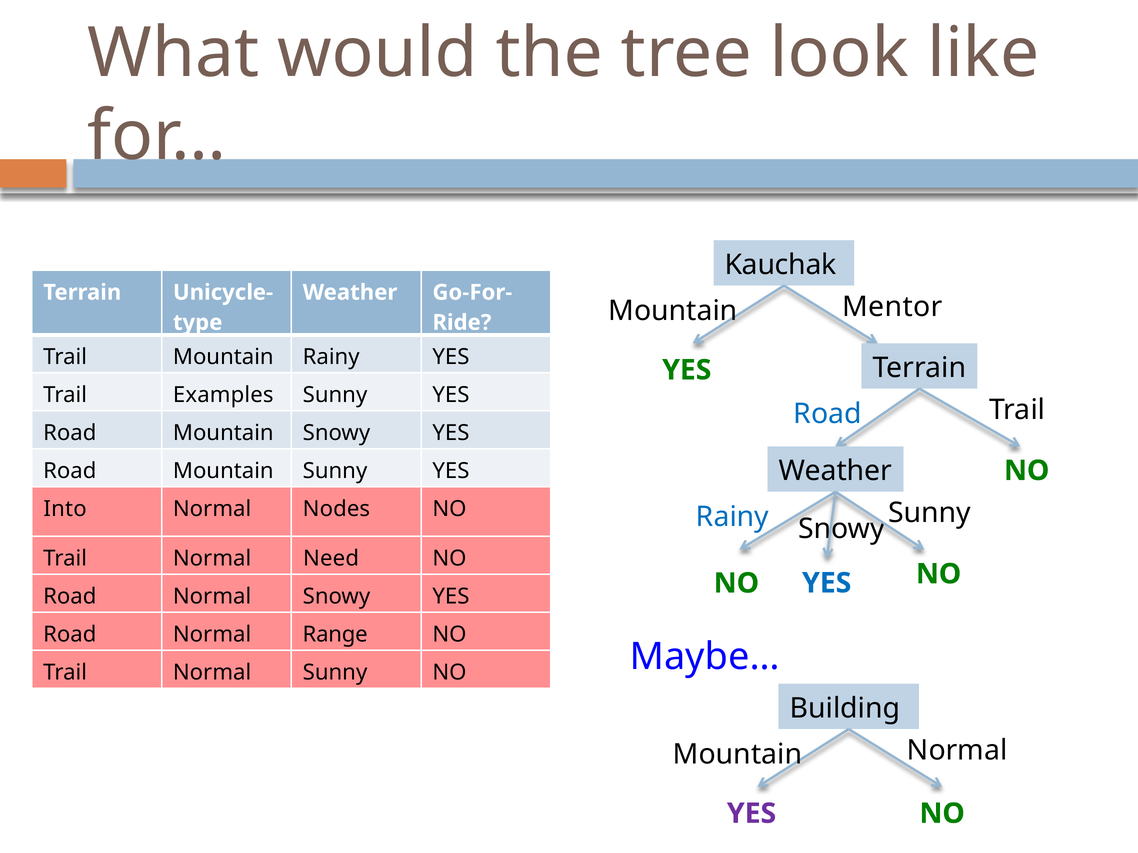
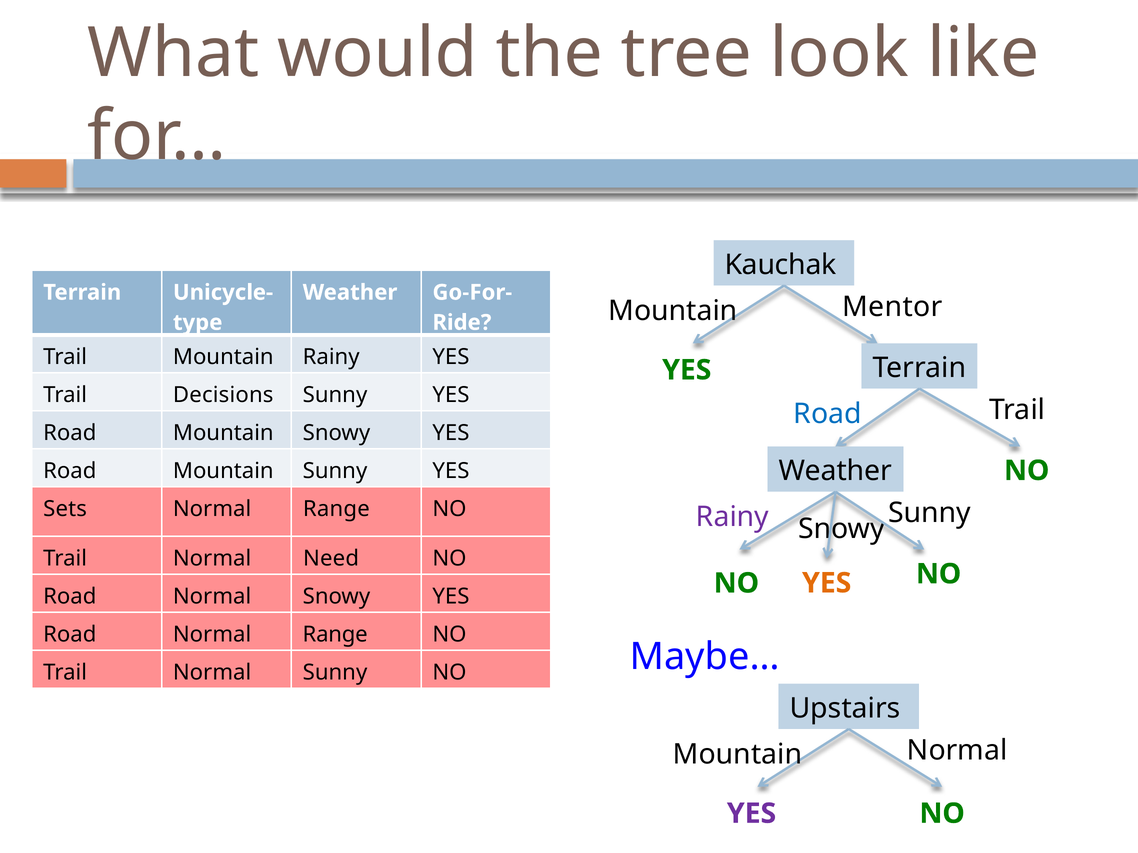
Examples: Examples -> Decisions
Into: Into -> Sets
Nodes at (336, 509): Nodes -> Range
Rainy at (732, 517) colour: blue -> purple
YES at (827, 583) colour: blue -> orange
Building: Building -> Upstairs
